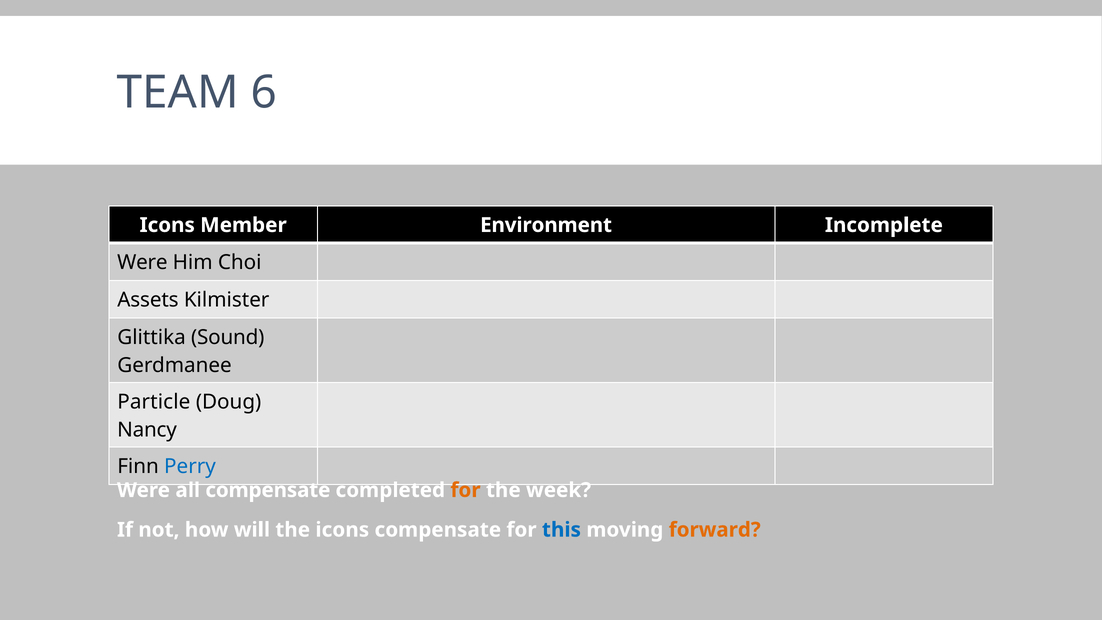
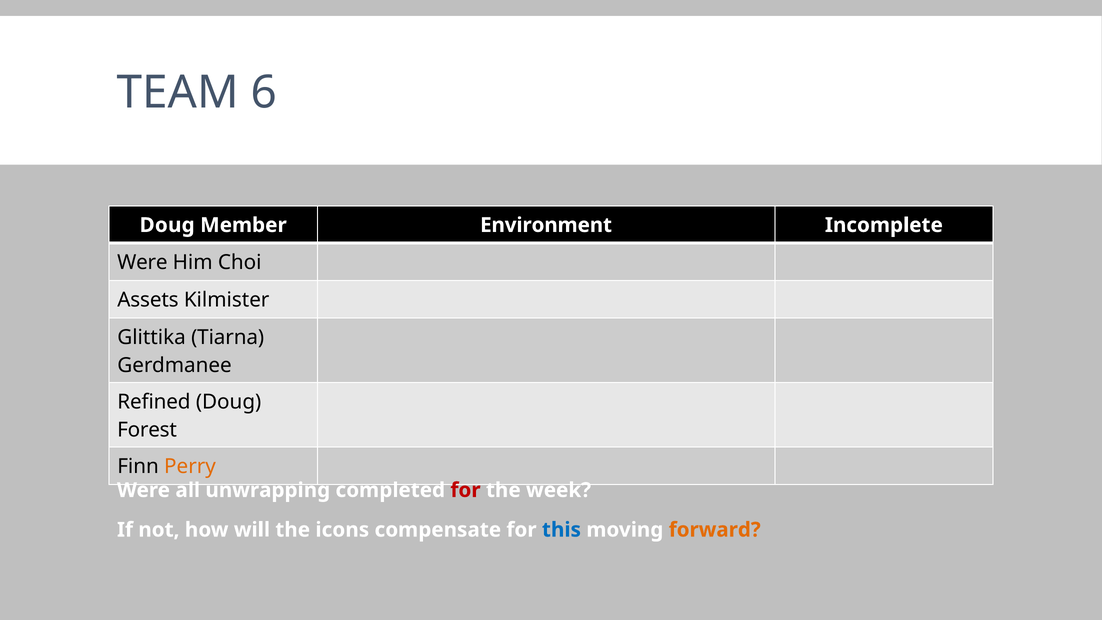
Icons at (167, 225): Icons -> Doug
Sound: Sound -> Tiarna
Particle: Particle -> Refined
Nancy: Nancy -> Forest
Perry colour: blue -> orange
all compensate: compensate -> unwrapping
for at (466, 490) colour: orange -> red
